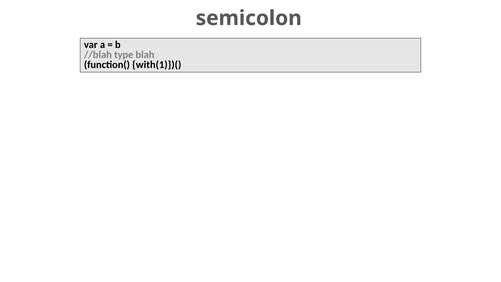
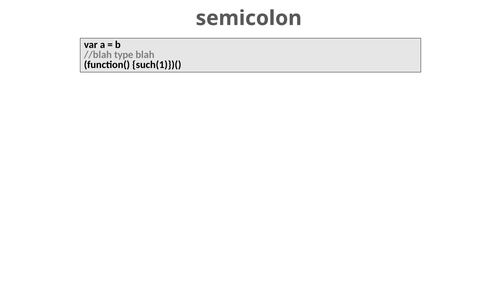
with(1)})(: with(1)})( -> such(1)})(
